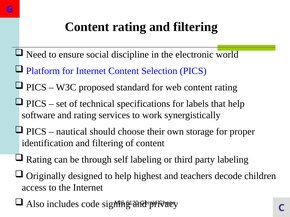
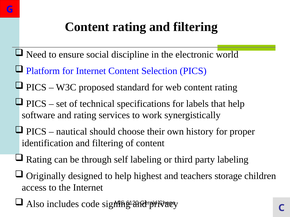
storage: storage -> history
decode: decode -> storage
